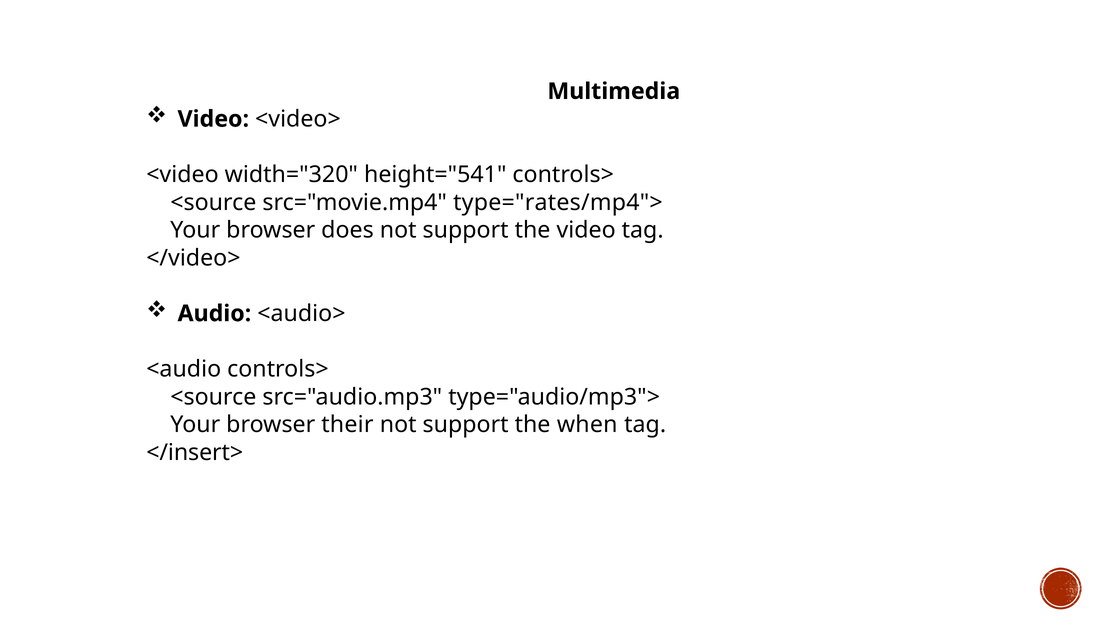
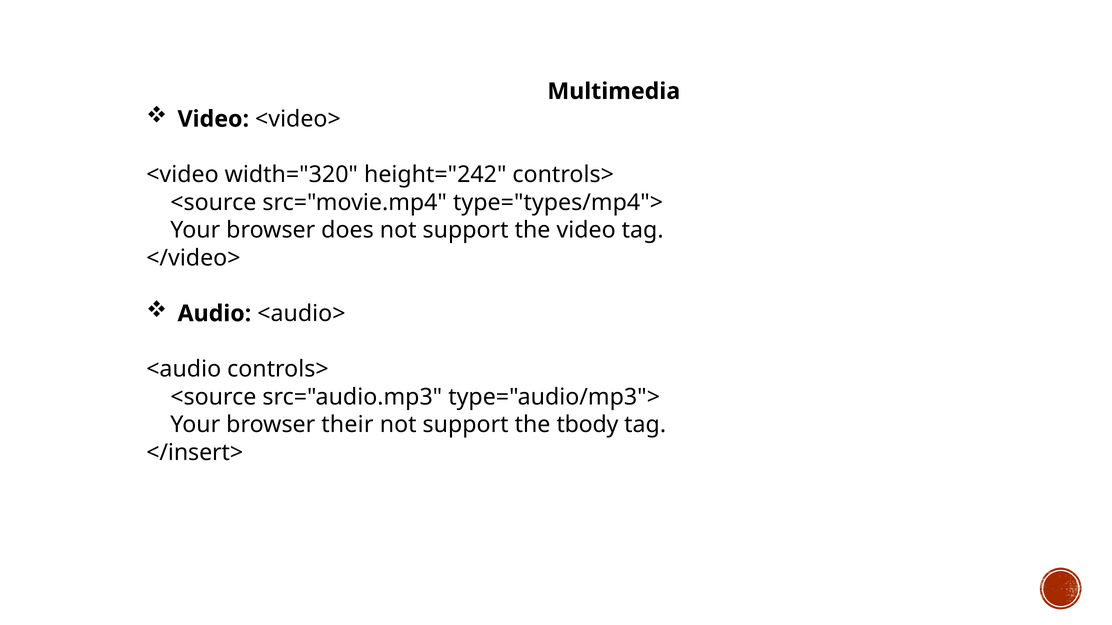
height="541: height="541 -> height="242
type="rates/mp4">: type="rates/mp4"> -> type="types/mp4">
when: when -> tbody
